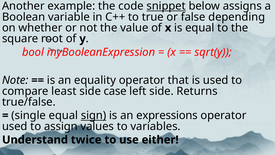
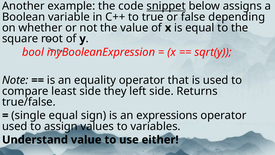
case: case -> they
sign underline: present -> none
Understand twice: twice -> value
